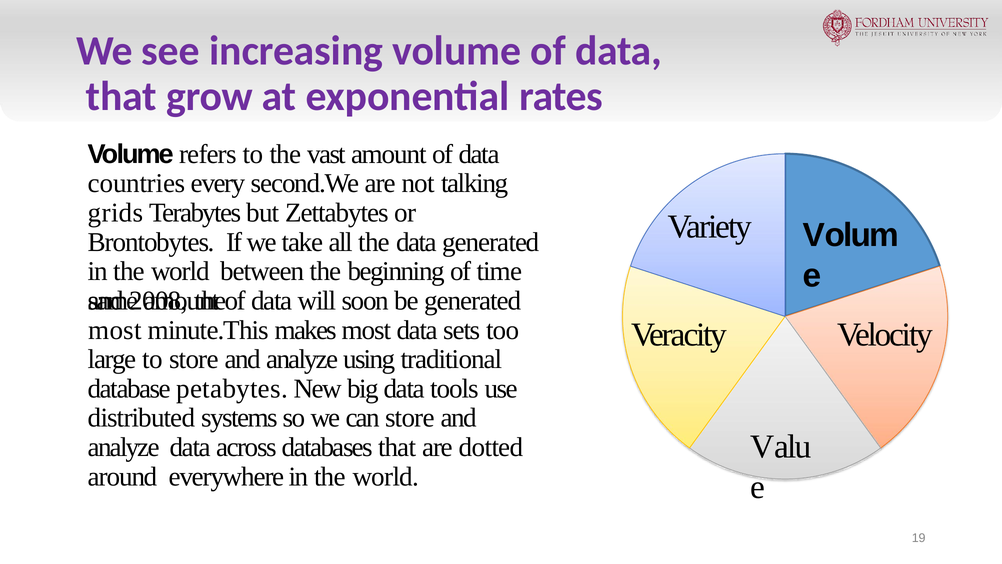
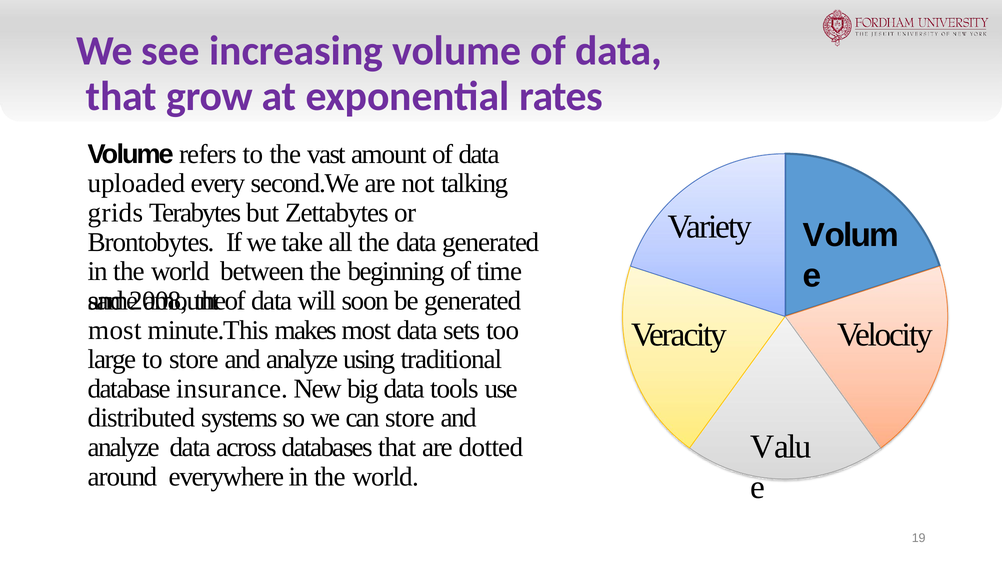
countries: countries -> uploaded
petabytes: petabytes -> insurance
